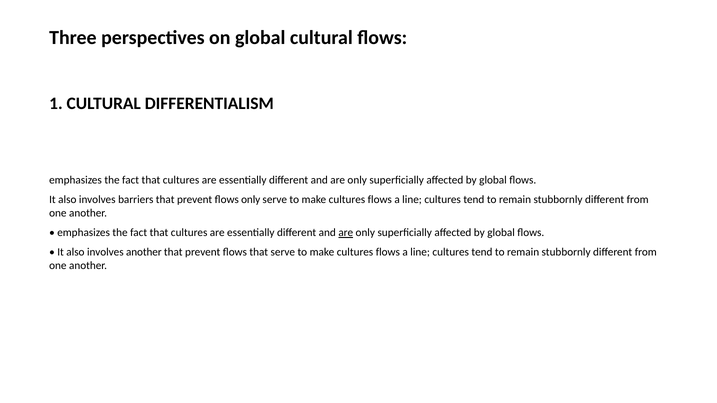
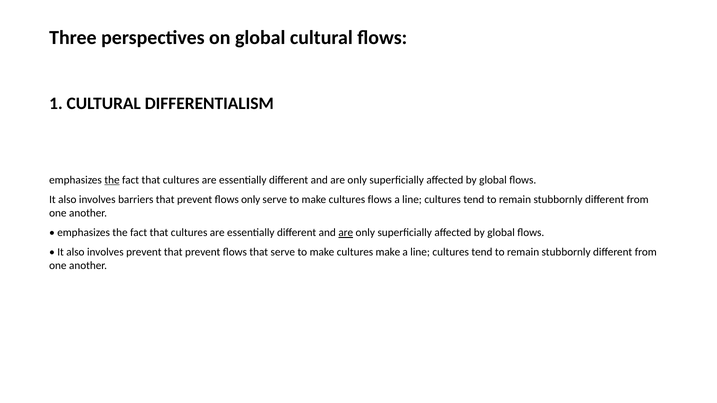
the at (112, 180) underline: none -> present
involves another: another -> prevent
flows at (388, 252): flows -> make
